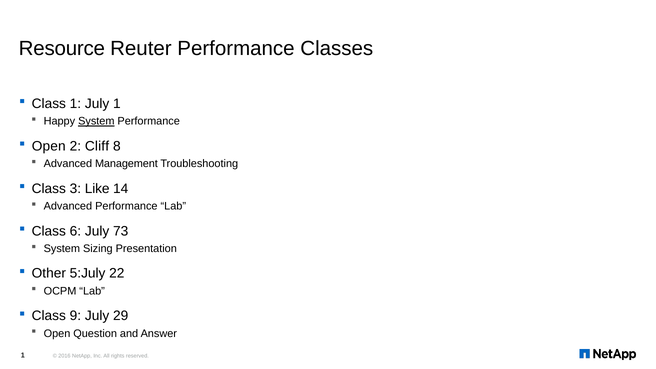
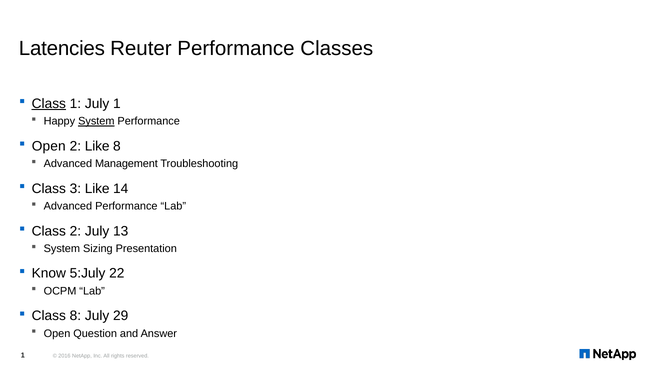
Resource: Resource -> Latencies
Class at (49, 104) underline: none -> present
2 Cliff: Cliff -> Like
Class 6: 6 -> 2
73: 73 -> 13
Other: Other -> Know
Class 9: 9 -> 8
